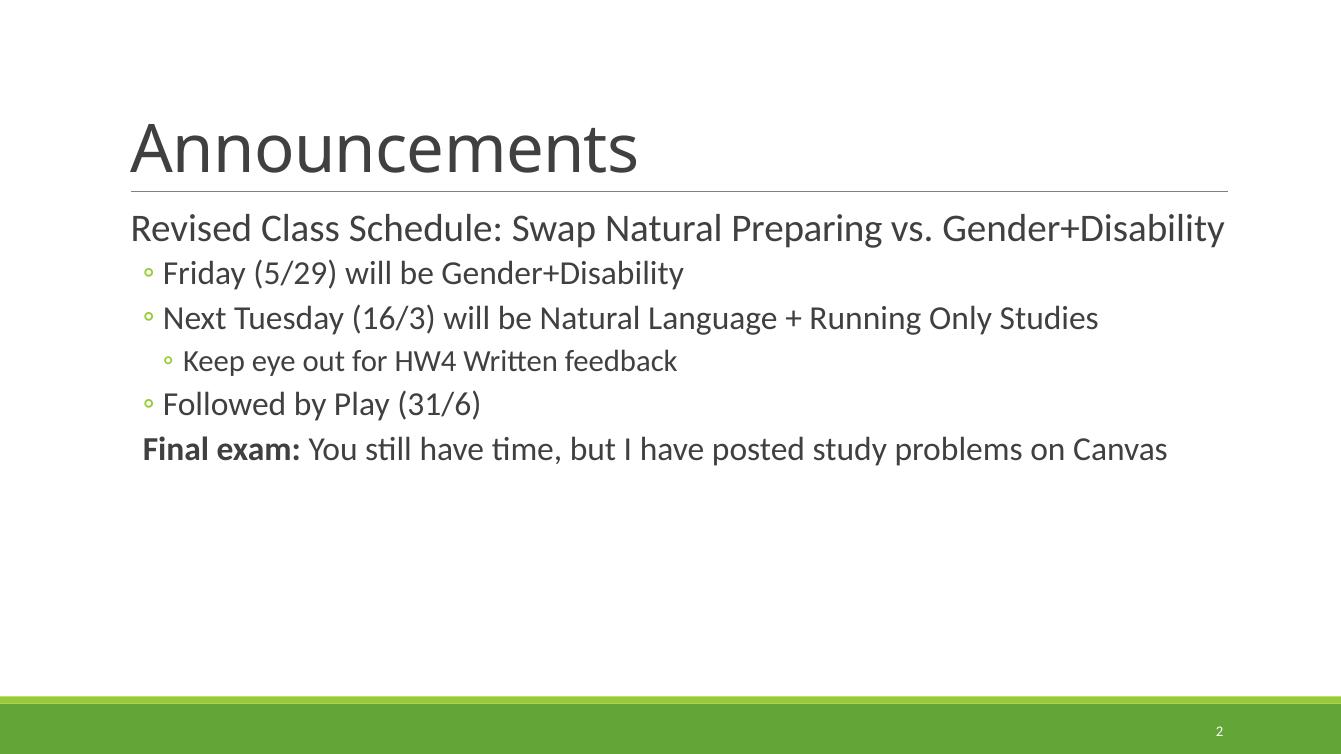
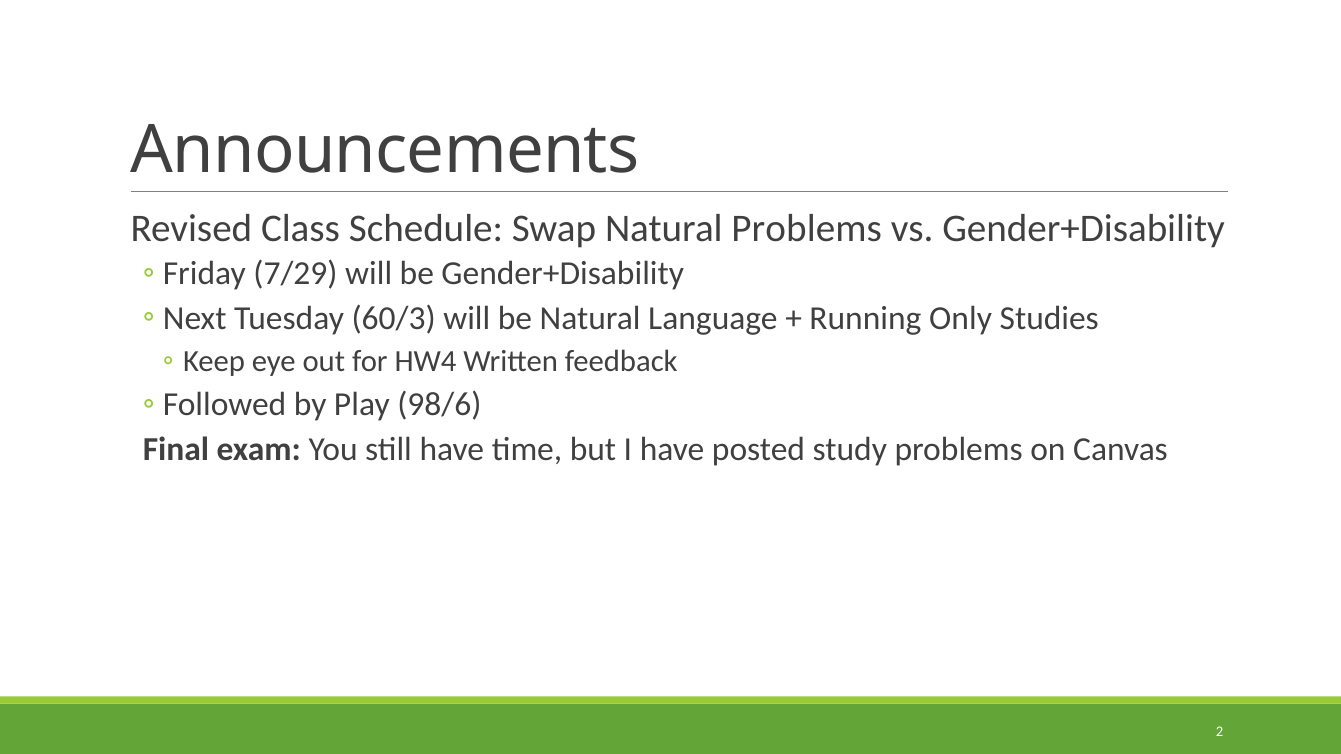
Natural Preparing: Preparing -> Problems
5/29: 5/29 -> 7/29
16/3: 16/3 -> 60/3
31/6: 31/6 -> 98/6
